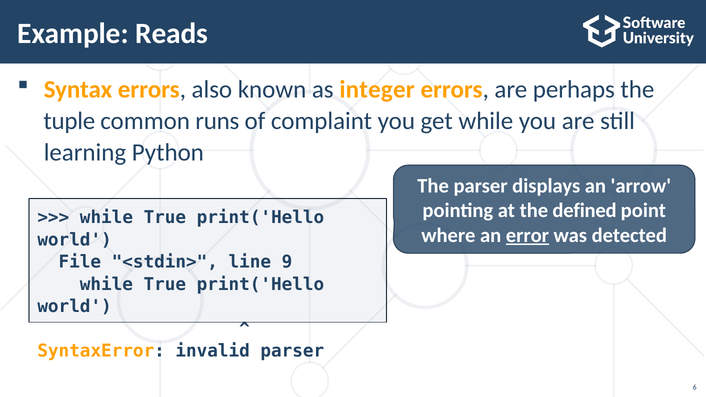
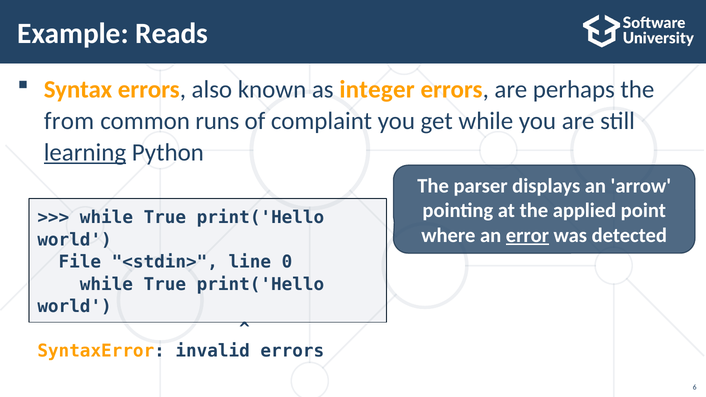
tuple: tuple -> from
learning underline: none -> present
defined: defined -> applied
9: 9 -> 0
invalid parser: parser -> errors
